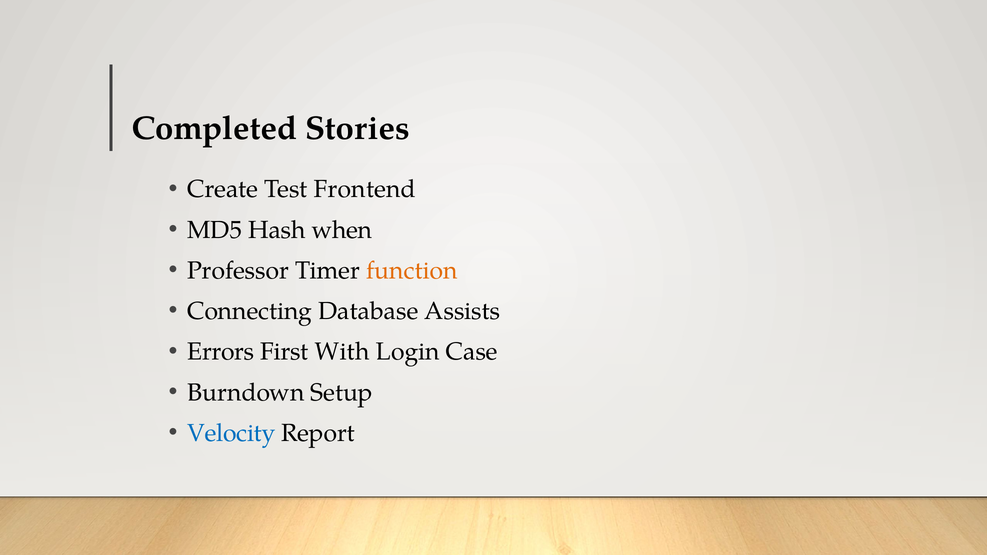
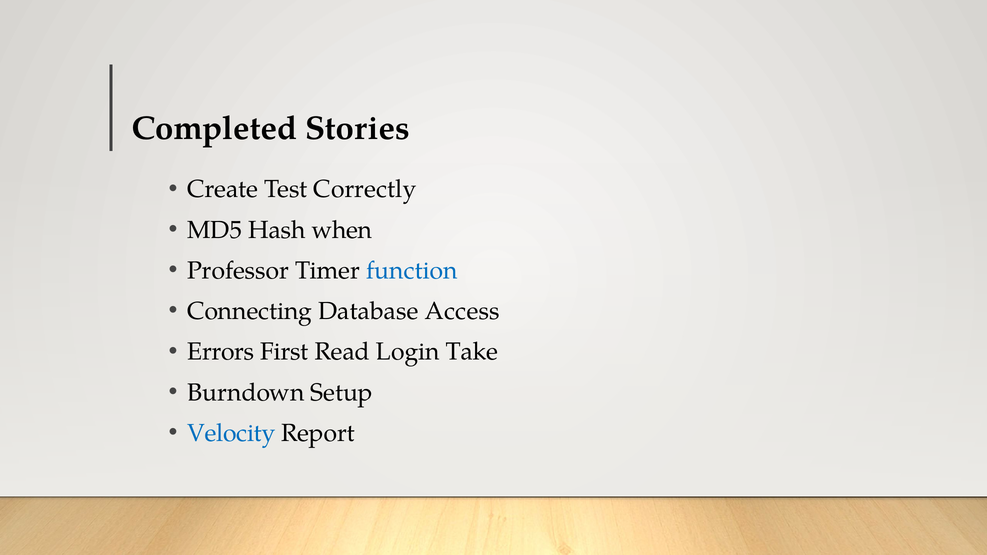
Frontend: Frontend -> Correctly
function colour: orange -> blue
Assists: Assists -> Access
With: With -> Read
Case: Case -> Take
